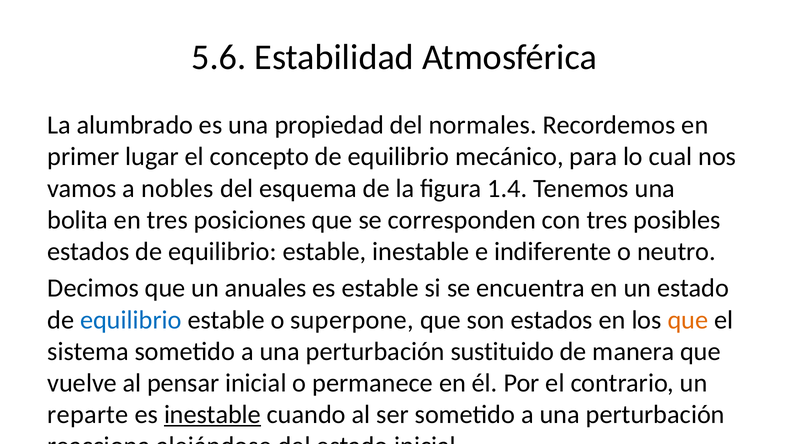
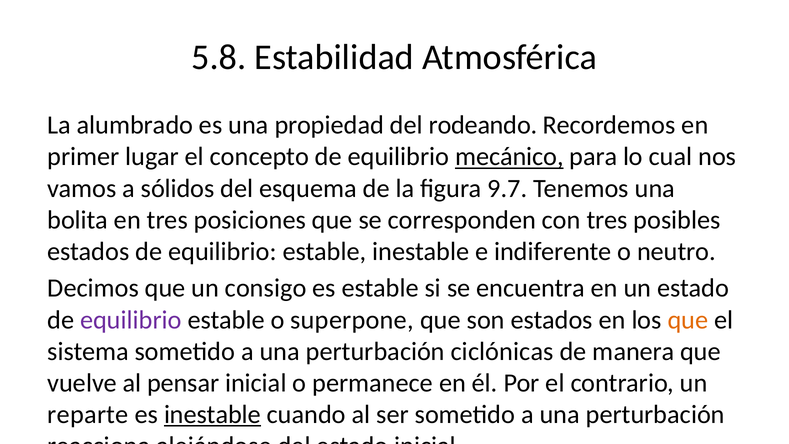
5.6: 5.6 -> 5.8
normales: normales -> rodeando
mecánico underline: none -> present
nobles: nobles -> sólidos
1.4: 1.4 -> 9.7
anuales: anuales -> consigo
equilibrio at (131, 320) colour: blue -> purple
sustituido: sustituido -> ciclónicas
